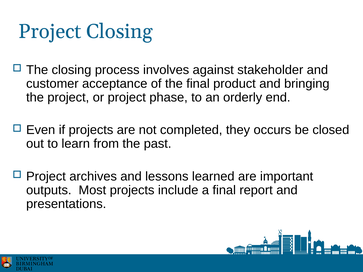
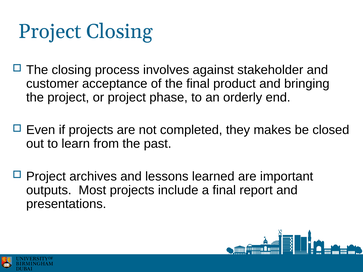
occurs: occurs -> makes
